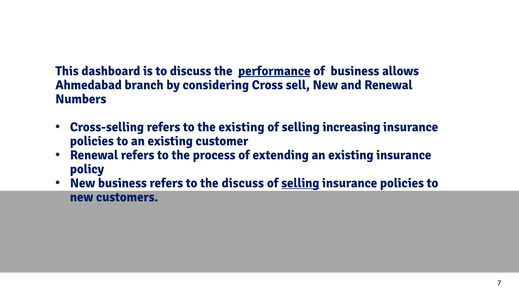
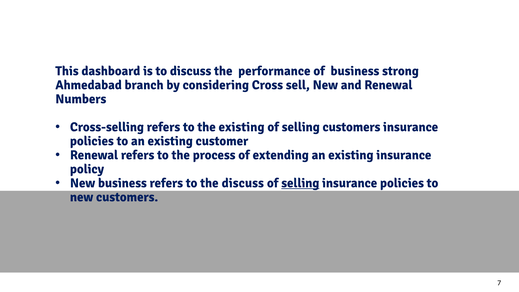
performance underline: present -> none
allows: allows -> strong
selling increasing: increasing -> customers
